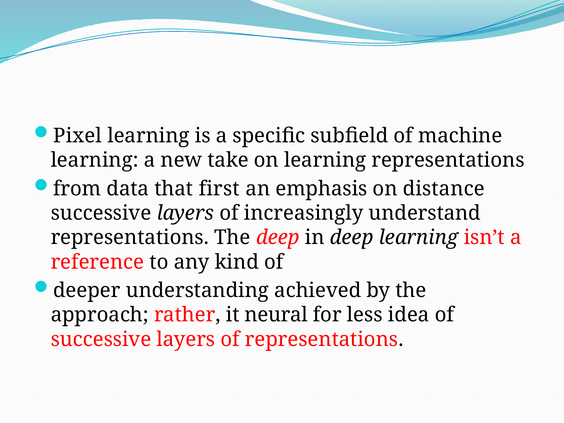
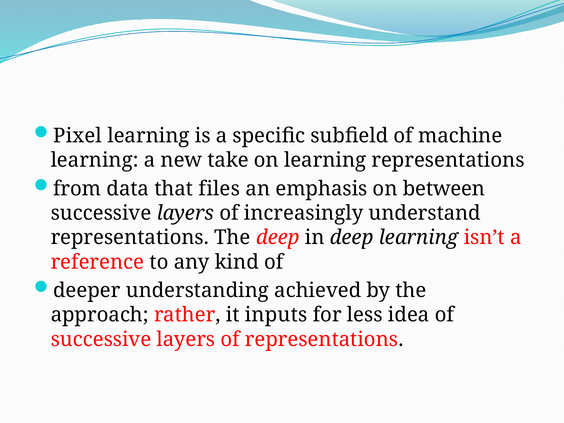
first: first -> files
distance: distance -> between
neural: neural -> inputs
